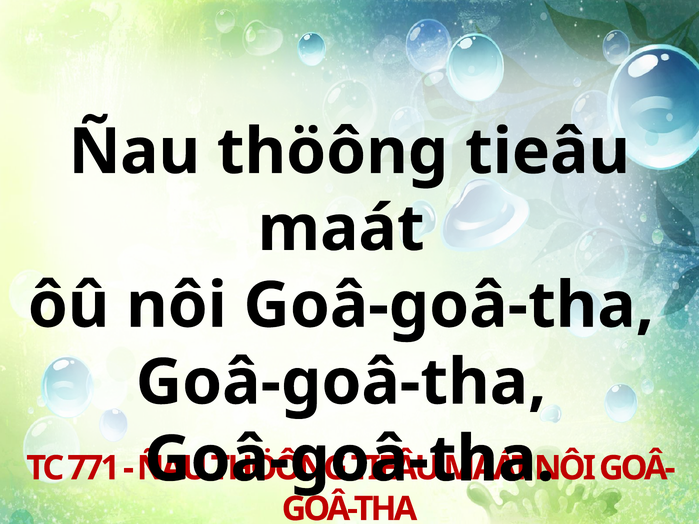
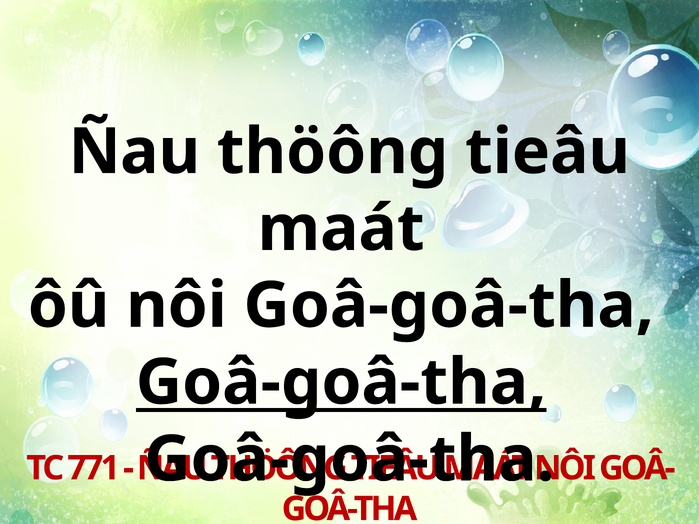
Goâ-goâ-tha at (341, 383) underline: none -> present
